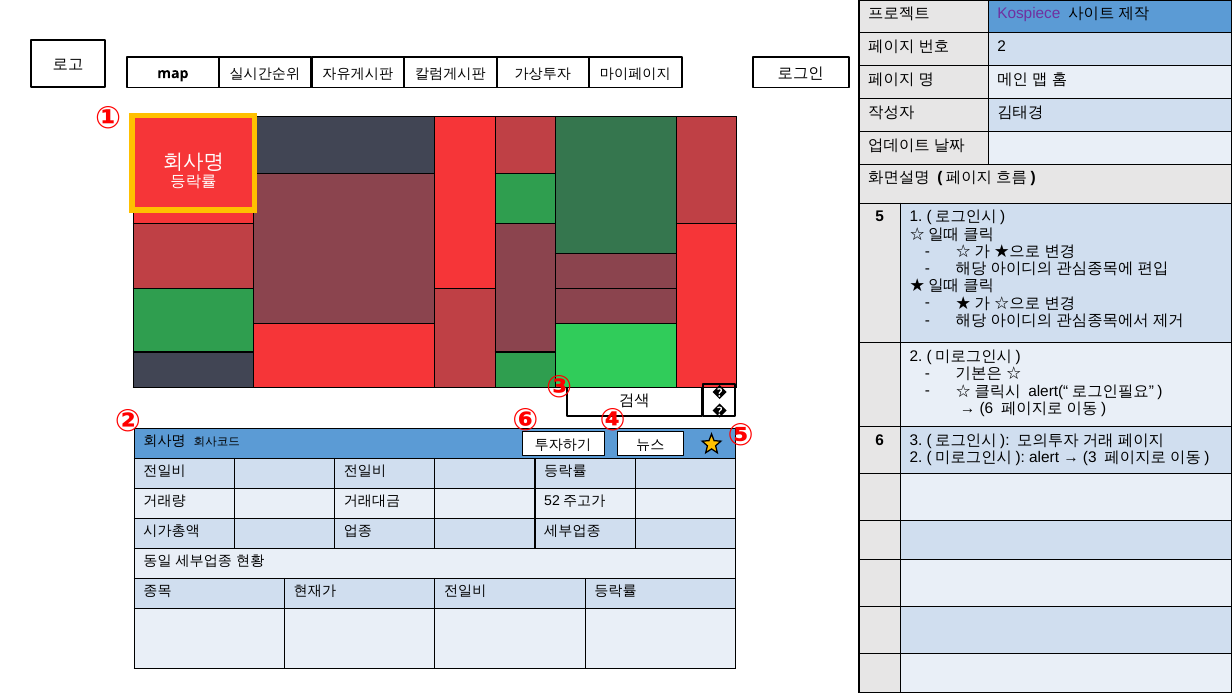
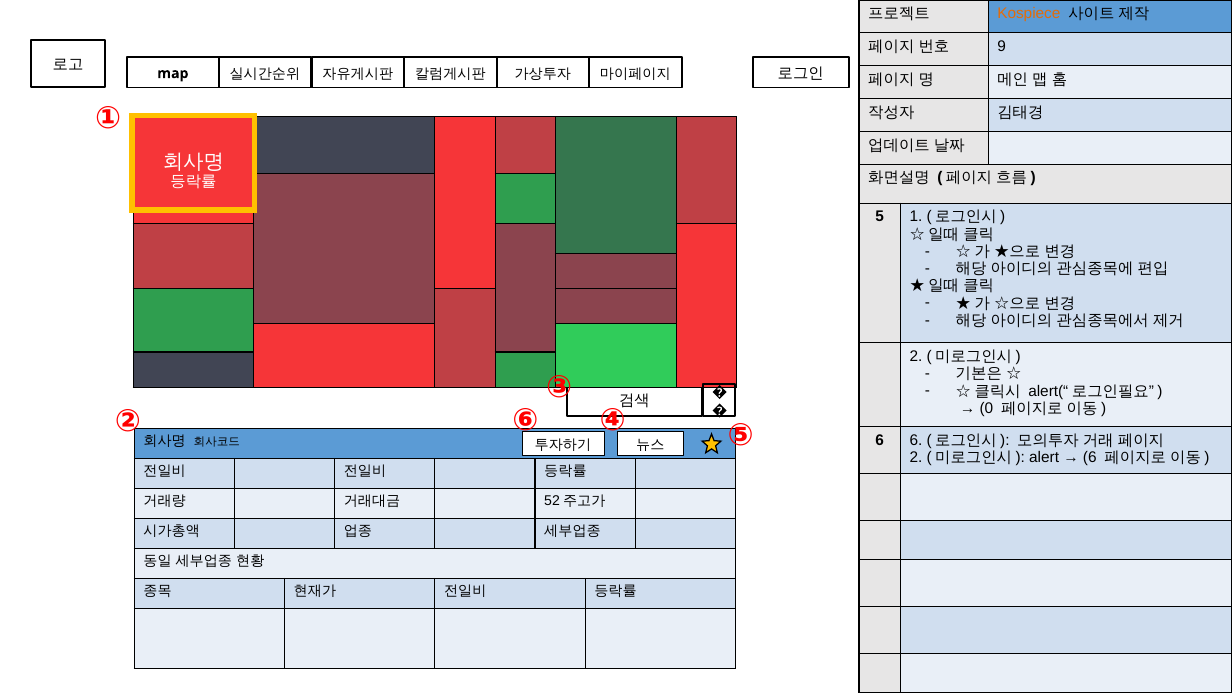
Kospiece colour: purple -> orange
2 at (1002, 46): 2 -> 9
6 at (986, 408): 6 -> 0
6 3: 3 -> 6
3 at (1090, 458): 3 -> 6
